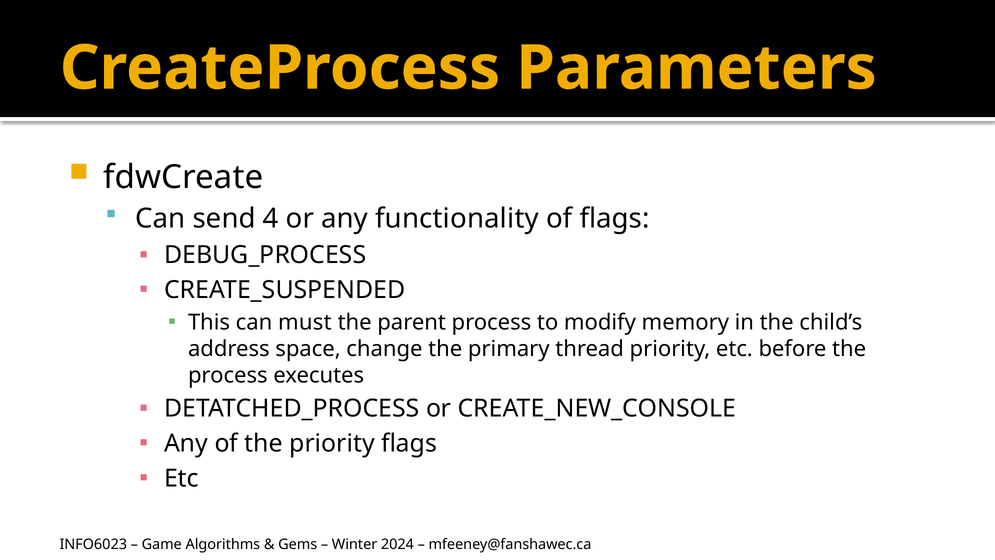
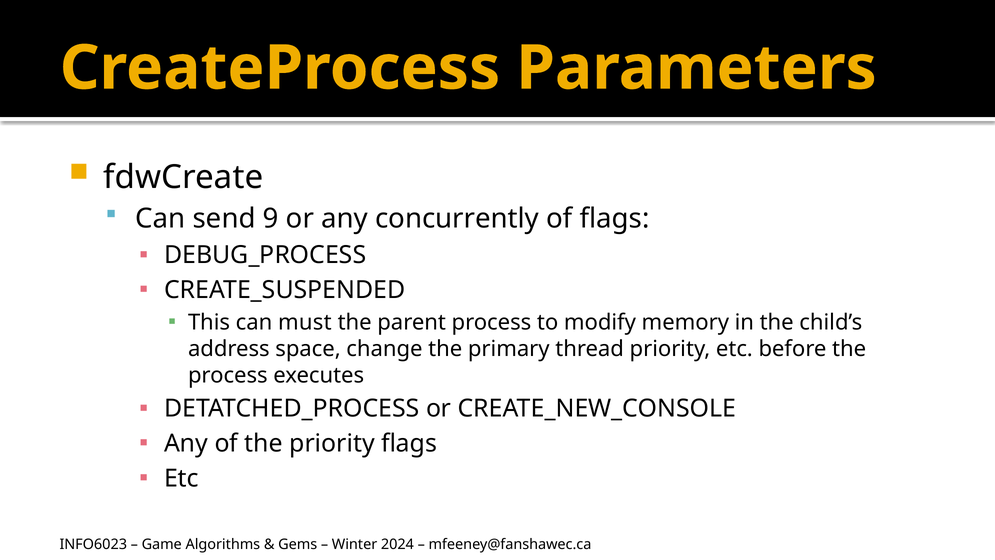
4: 4 -> 9
functionality: functionality -> concurrently
